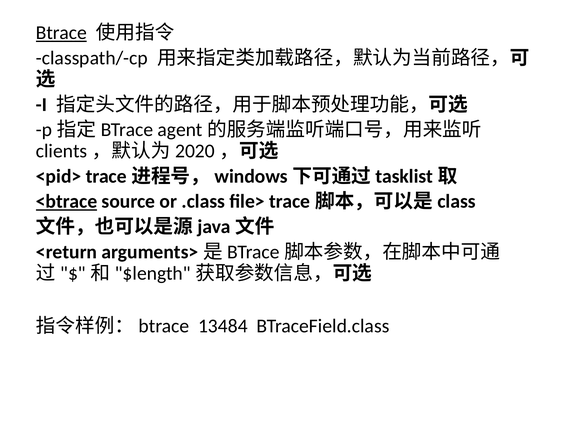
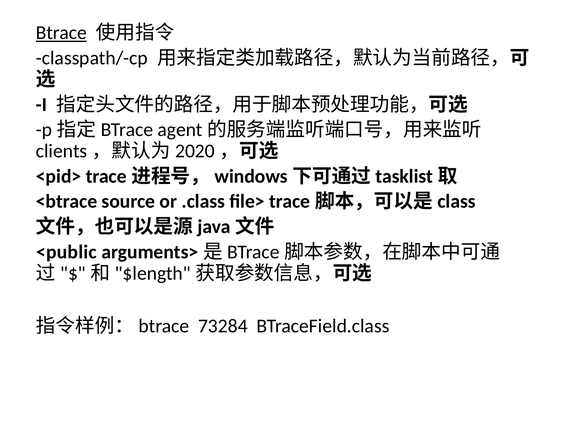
<btrace underline: present -> none
<return: <return -> <public
13484: 13484 -> 73284
